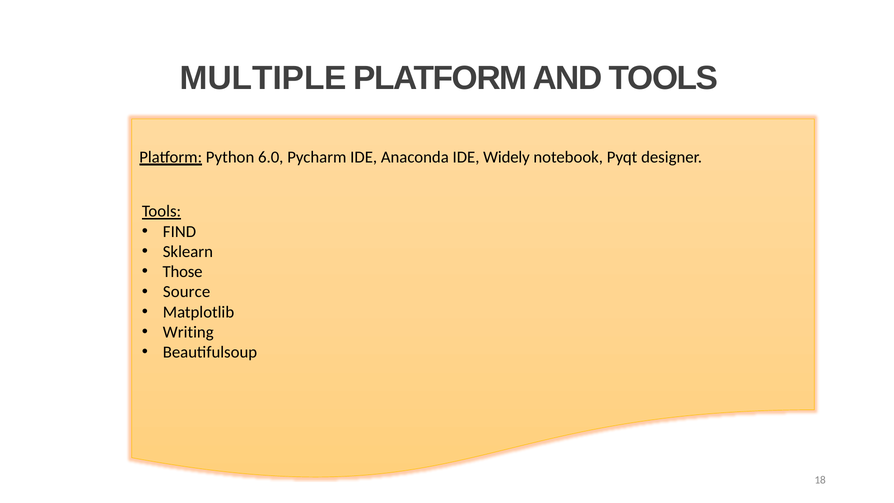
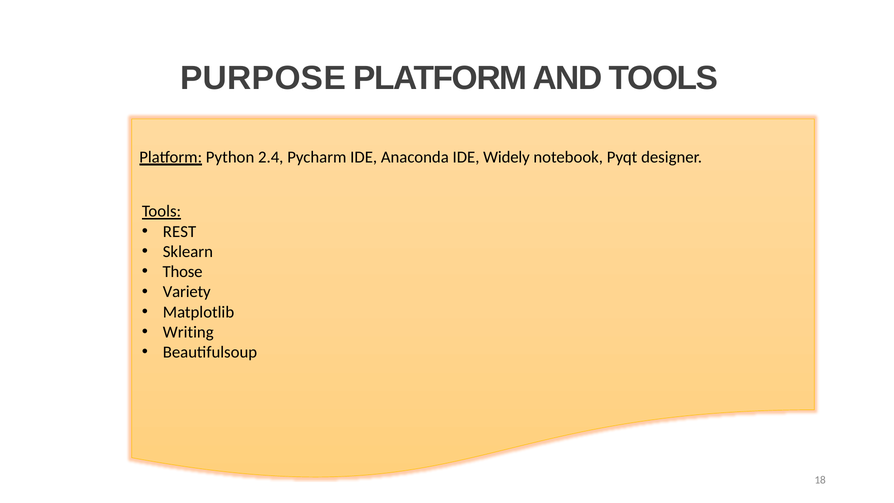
MULTIPLE: MULTIPLE -> PURPOSE
6.0: 6.0 -> 2.4
FIND: FIND -> REST
Source: Source -> Variety
